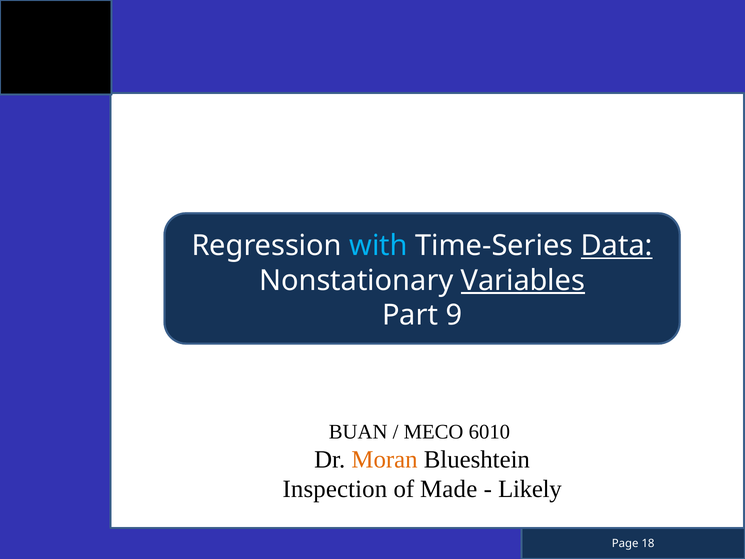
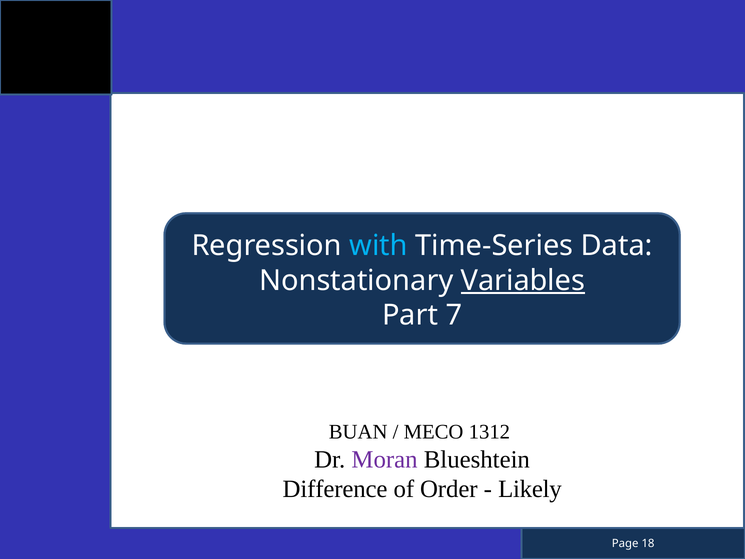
Data underline: present -> none
9: 9 -> 7
6010: 6010 -> 1312
Moran colour: orange -> purple
Inspection: Inspection -> Difference
Made: Made -> Order
